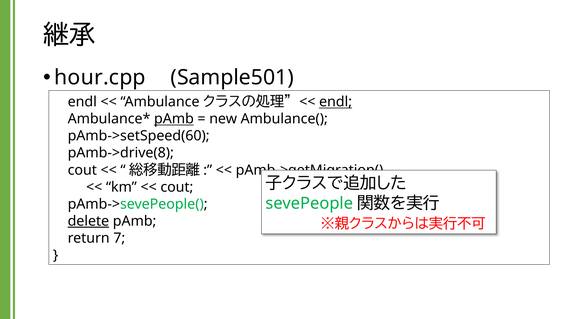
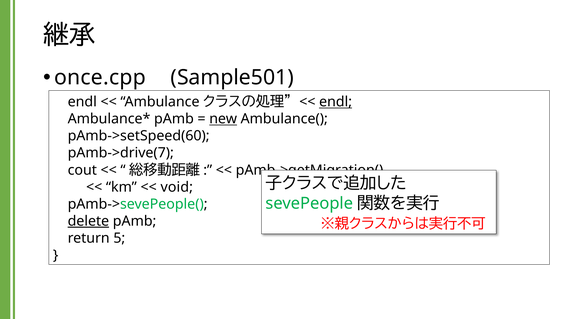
hour.cpp: hour.cpp -> once.cpp
pAmb at (174, 119) underline: present -> none
new underline: none -> present
pAmb->drive(8: pAmb->drive(8 -> pAmb->drive(7
cout at (177, 187): cout -> void
7: 7 -> 5
